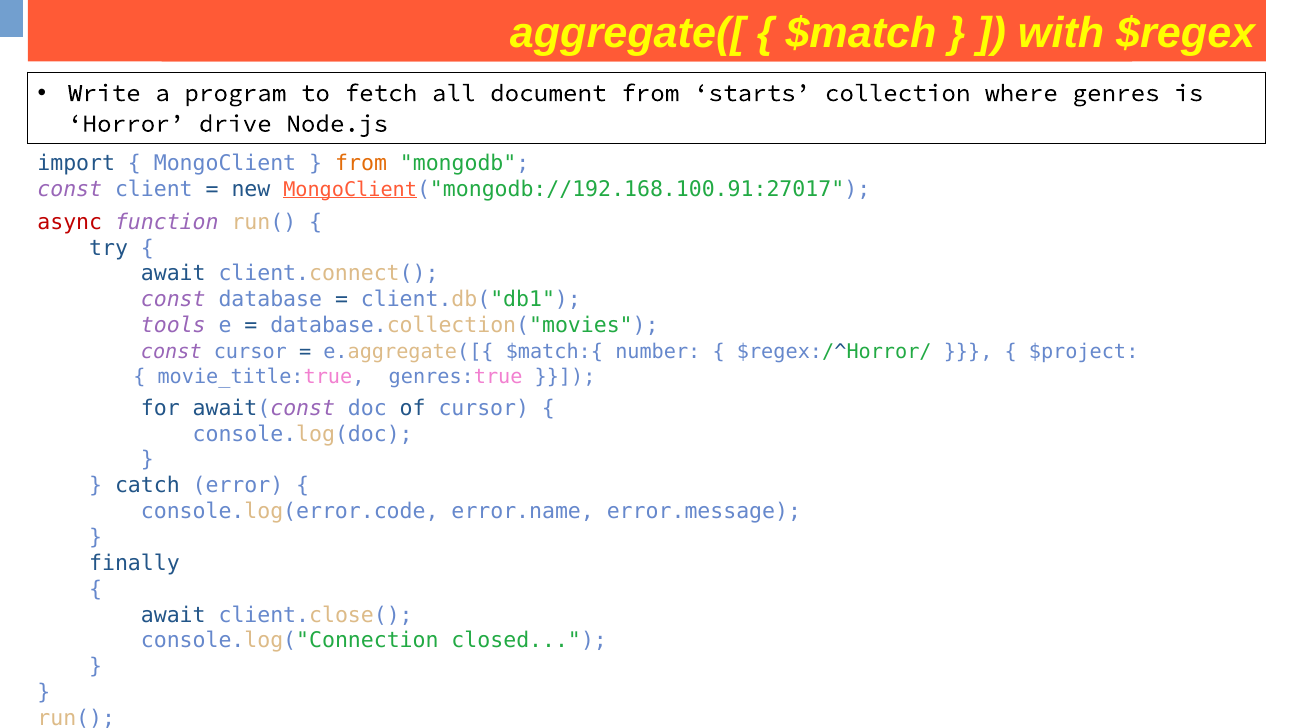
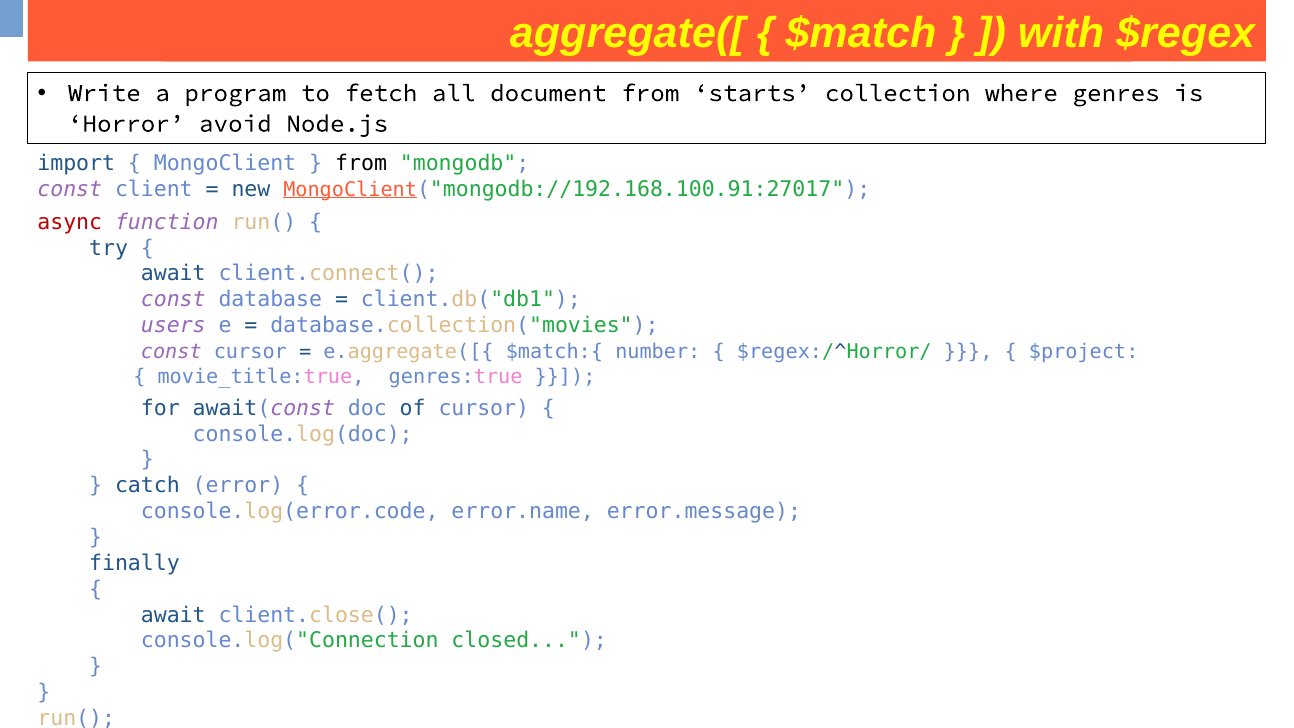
drive: drive -> avoid
from at (361, 164) colour: orange -> black
tools: tools -> users
